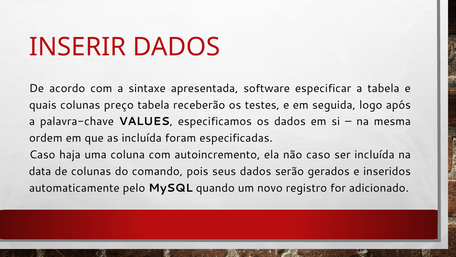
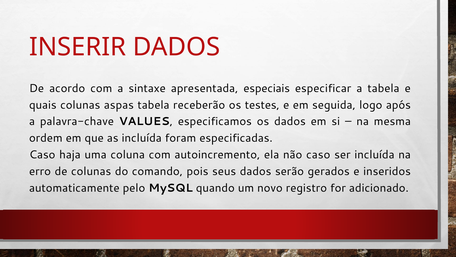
software: software -> especiais
preço: preço -> aspas
data: data -> erro
